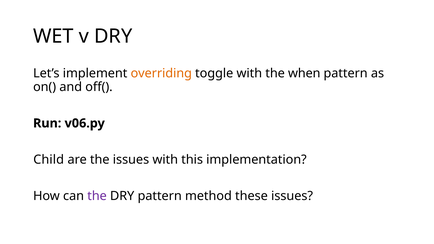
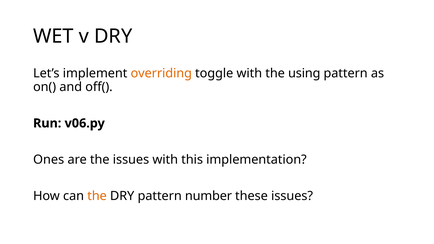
when: when -> using
Child: Child -> Ones
the at (97, 196) colour: purple -> orange
method: method -> number
